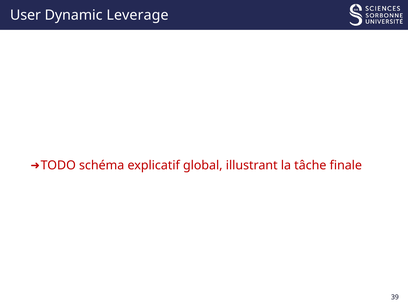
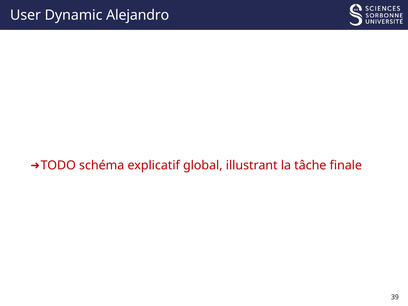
Leverage: Leverage -> Alejandro
